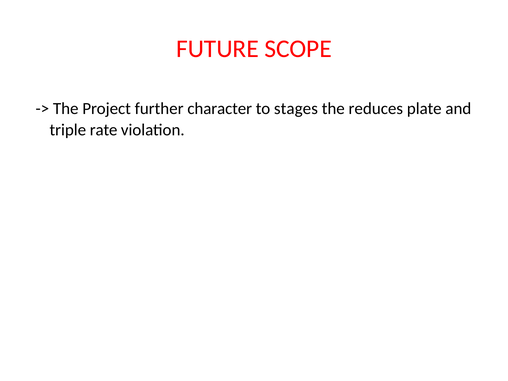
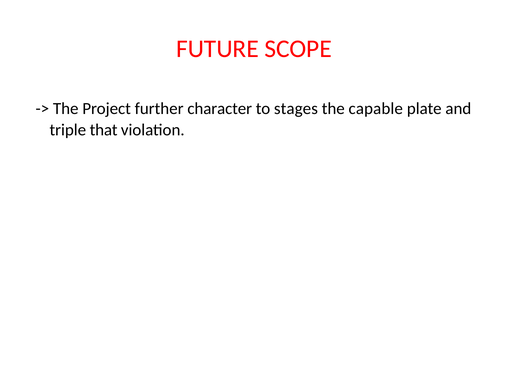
reduces: reduces -> capable
rate: rate -> that
